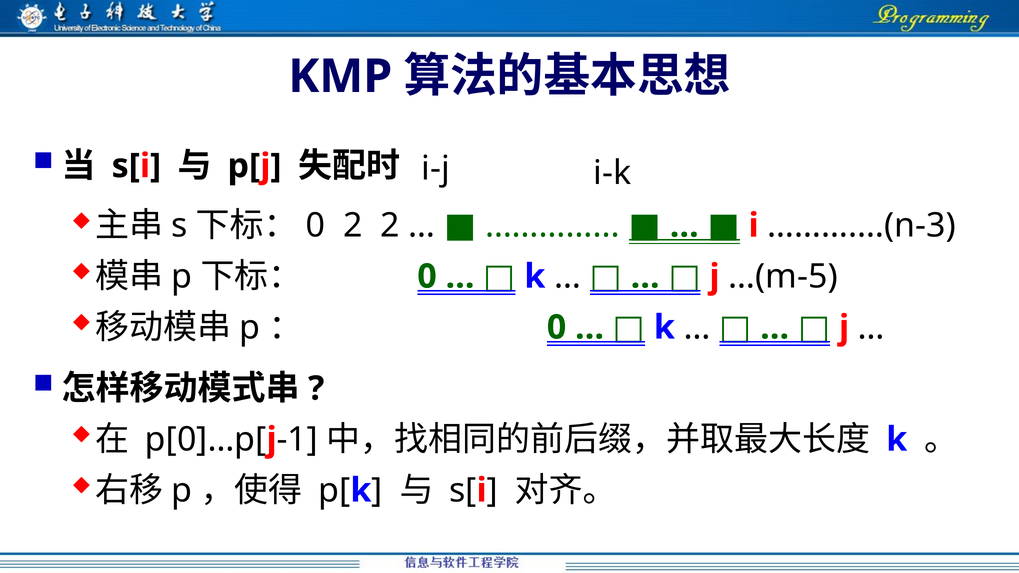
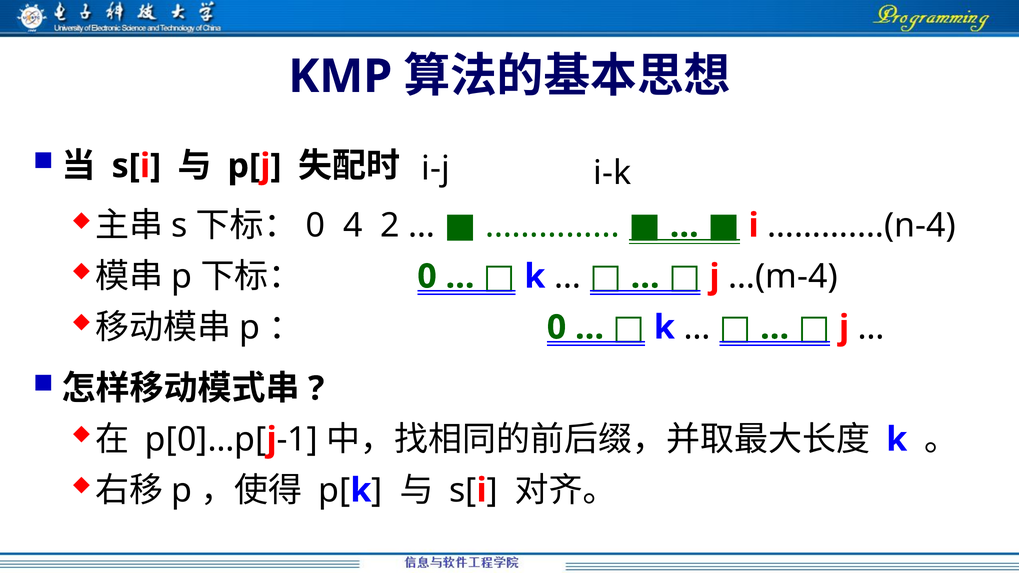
……….…(n-3: ……….…(n-3 -> ……….…(n-4
0 2: 2 -> 4
…(m-5: …(m-5 -> …(m-4
